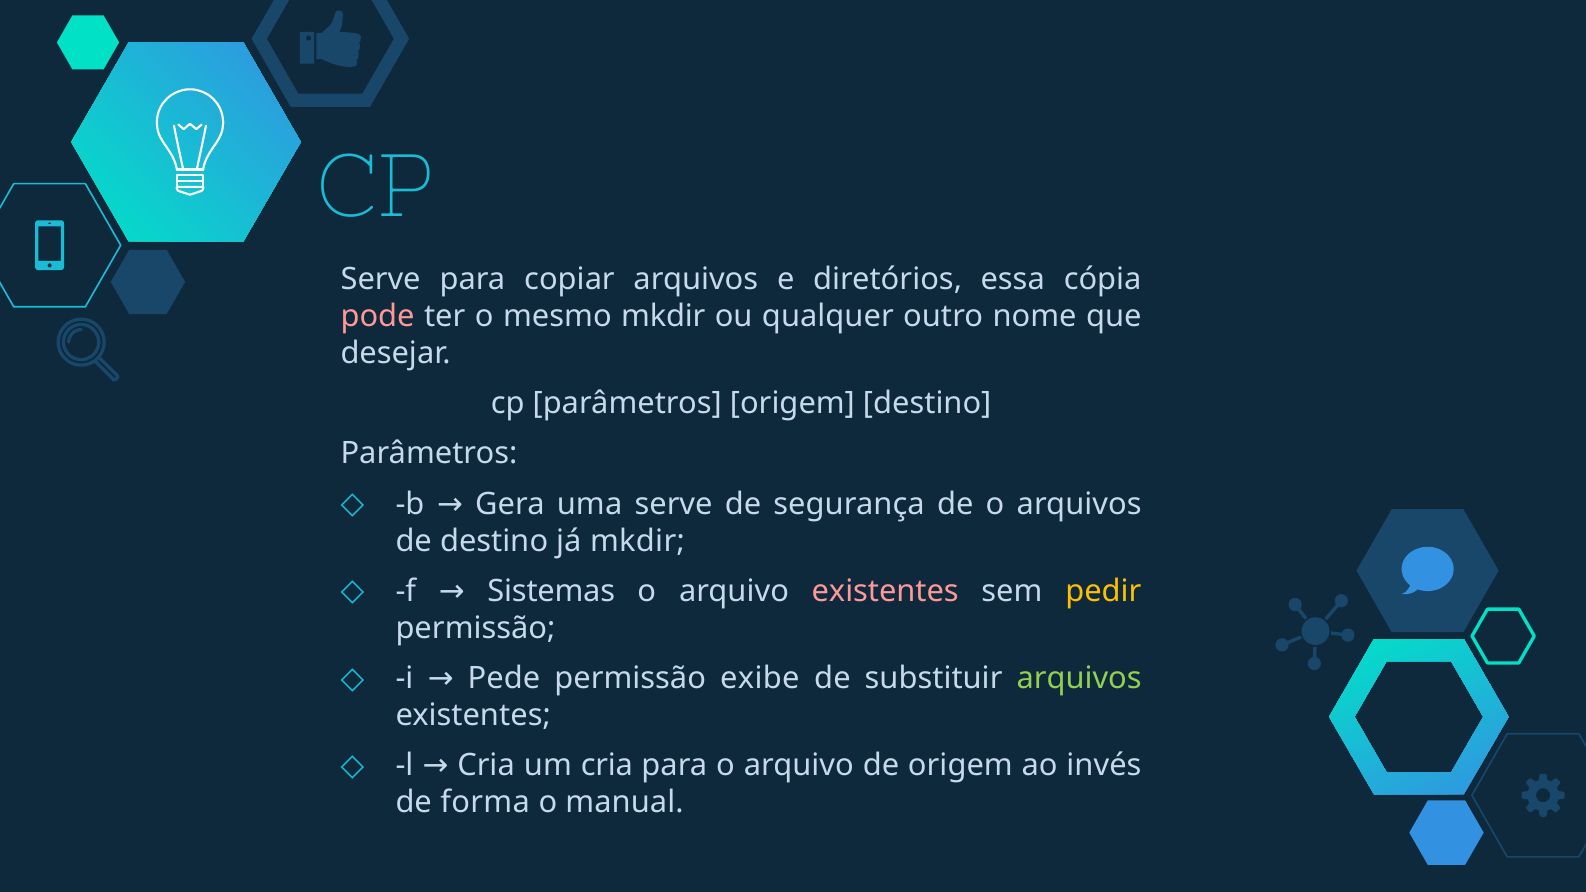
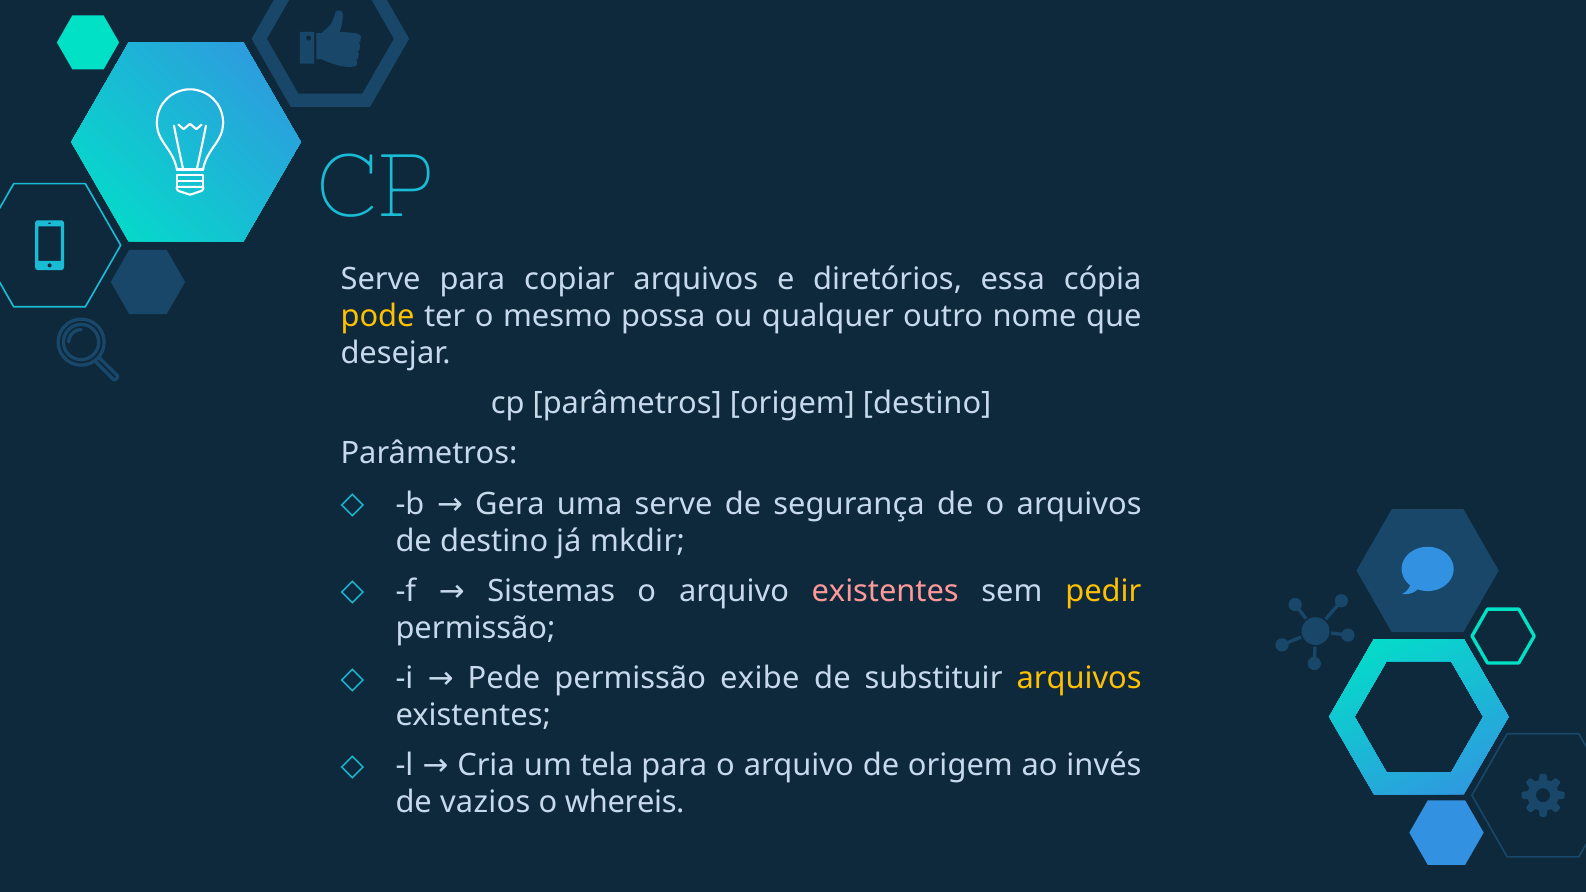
pode colour: pink -> yellow
mesmo mkdir: mkdir -> possa
arquivos at (1079, 679) colour: light green -> yellow
um cria: cria -> tela
forma: forma -> vazios
manual: manual -> whereis
